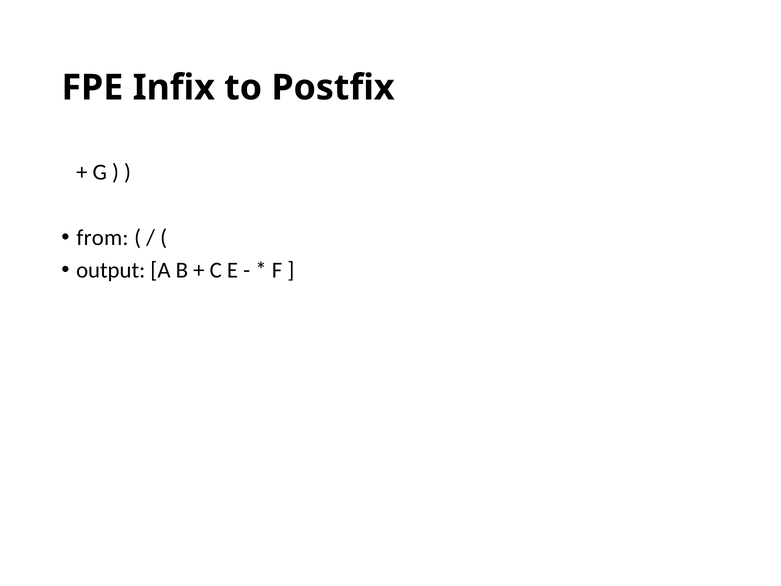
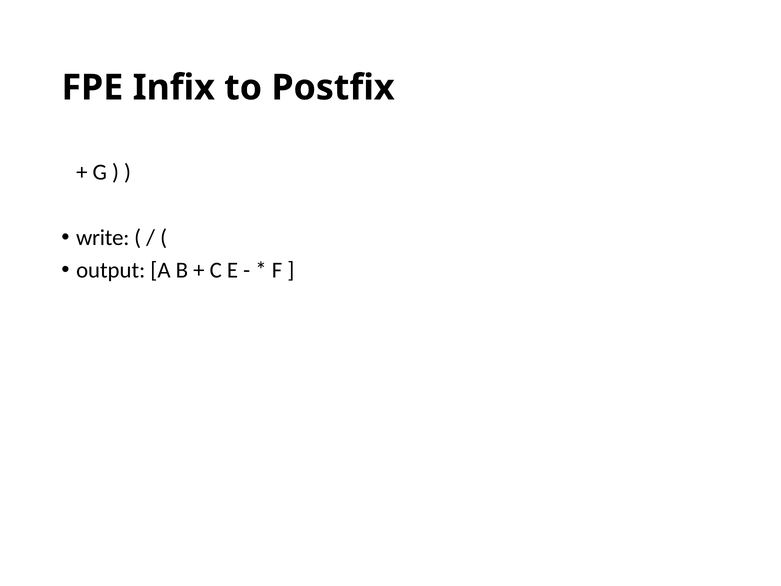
from: from -> write
